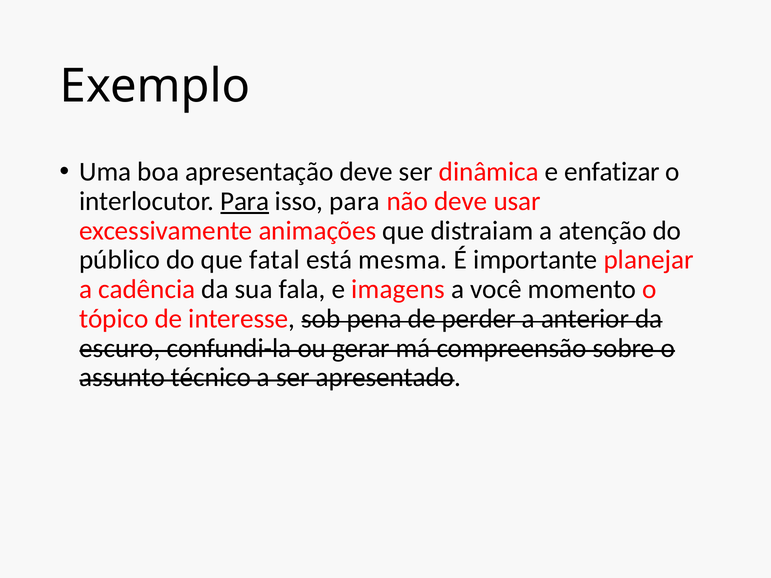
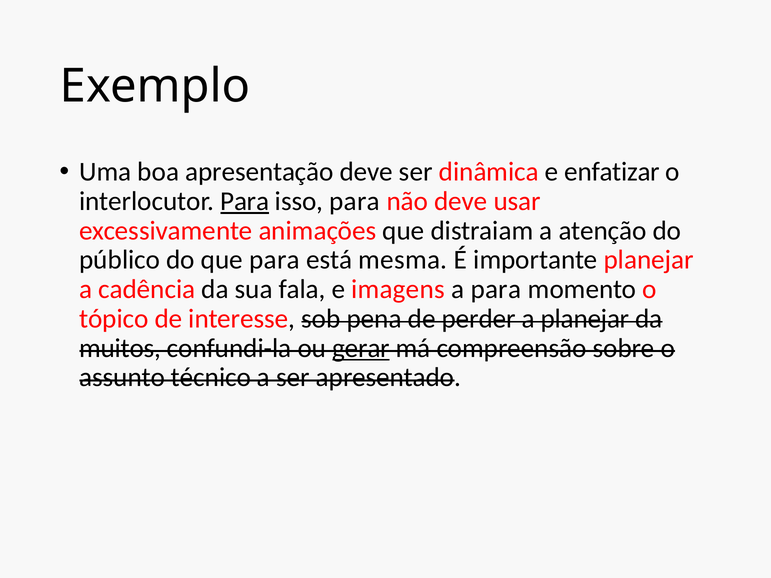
que fatal: fatal -> para
a você: você -> para
a anterior: anterior -> planejar
escuro: escuro -> muitos
gerar underline: none -> present
